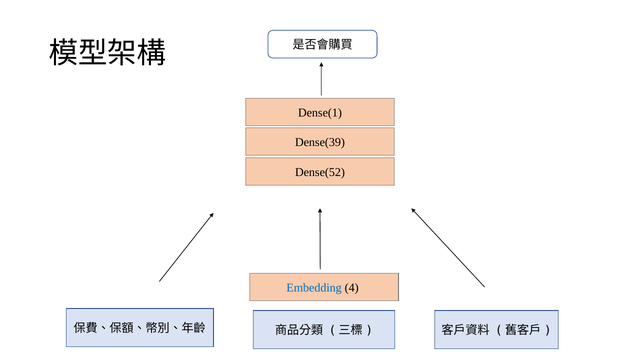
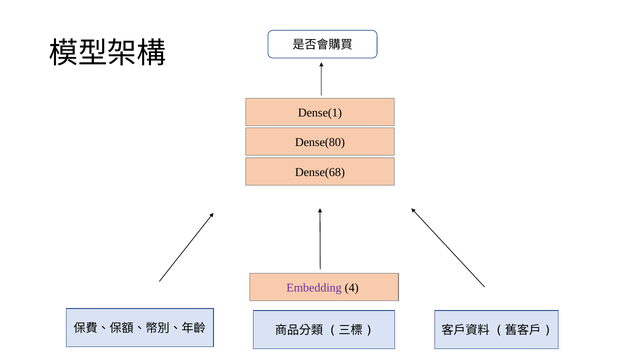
Dense(39: Dense(39 -> Dense(80
Dense(52: Dense(52 -> Dense(68
Embedding colour: blue -> purple
